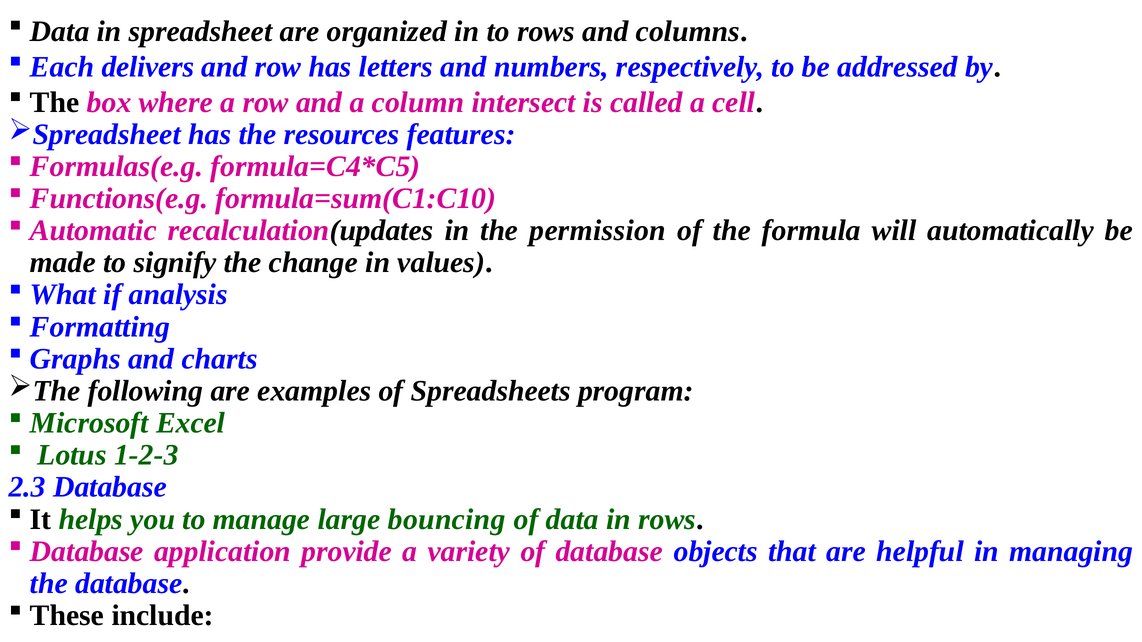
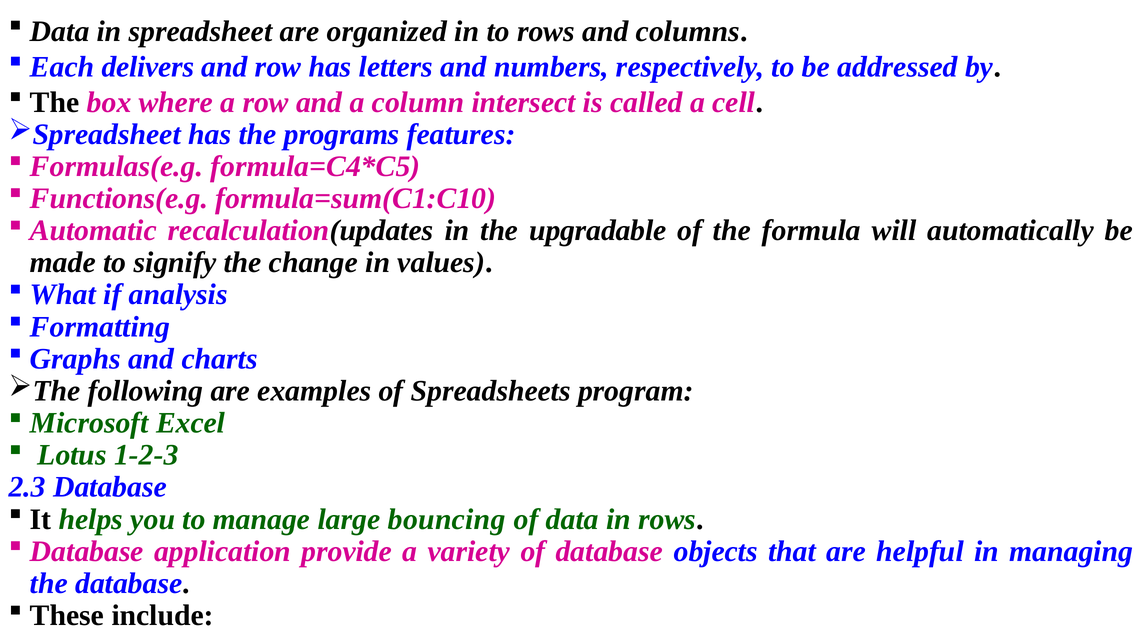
resources: resources -> programs
permission: permission -> upgradable
